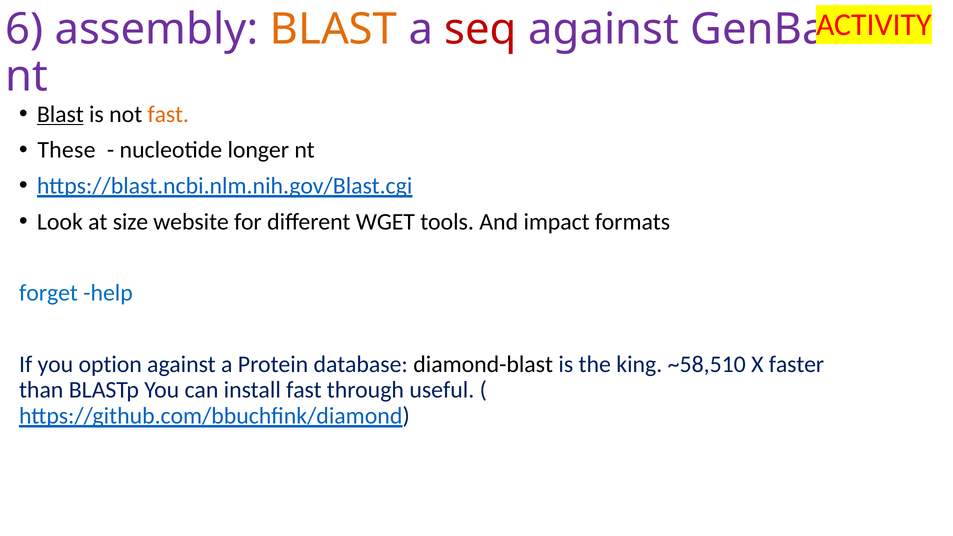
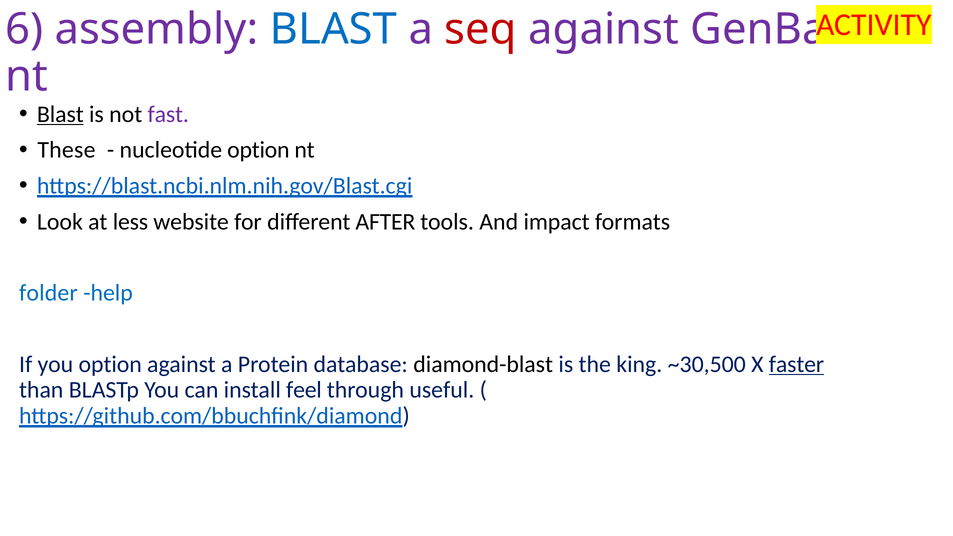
BLAST at (334, 29) colour: orange -> blue
fast at (168, 114) colour: orange -> purple
nucleotide longer: longer -> option
size: size -> less
WGET: WGET -> AFTER
forget: forget -> folder
~58,510: ~58,510 -> ~30,500
faster underline: none -> present
install fast: fast -> feel
